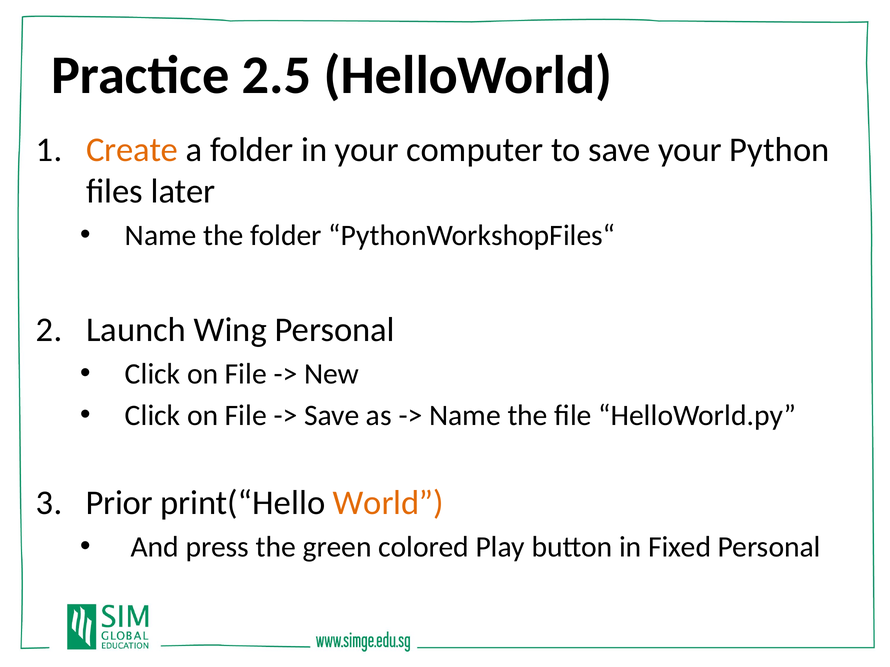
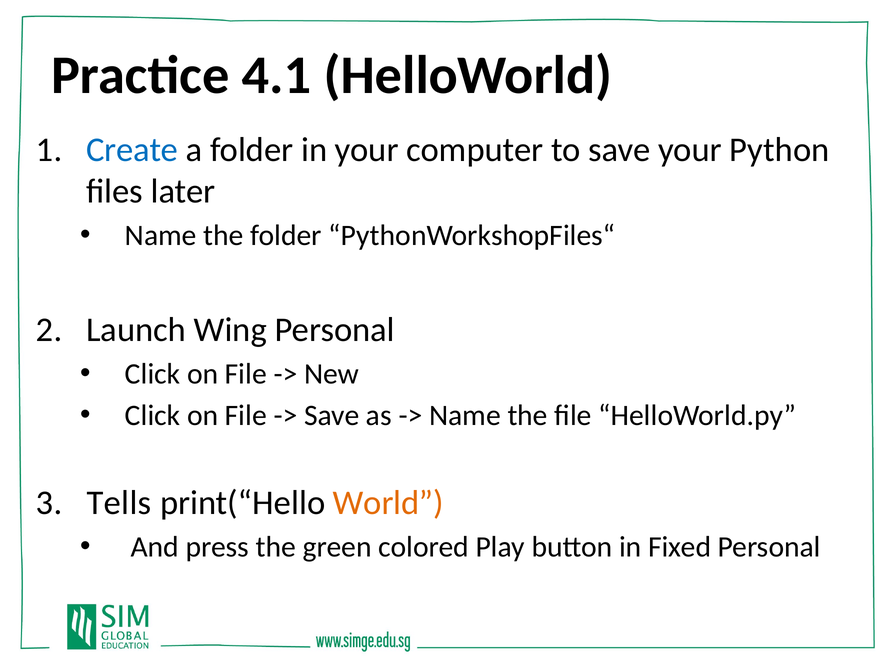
2.5: 2.5 -> 4.1
Create colour: orange -> blue
Prior: Prior -> Tells
